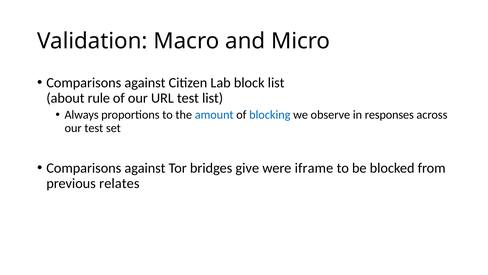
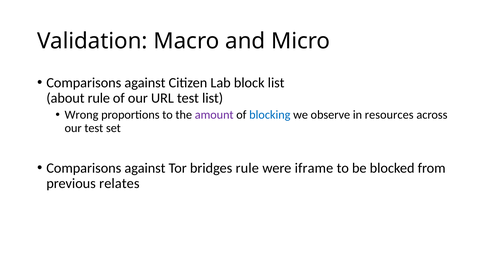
Always: Always -> Wrong
amount colour: blue -> purple
responses: responses -> resources
bridges give: give -> rule
